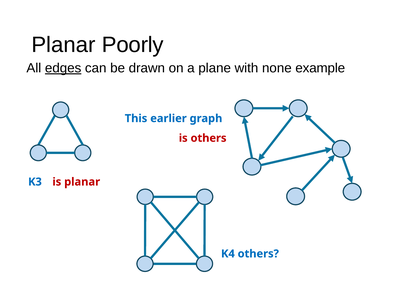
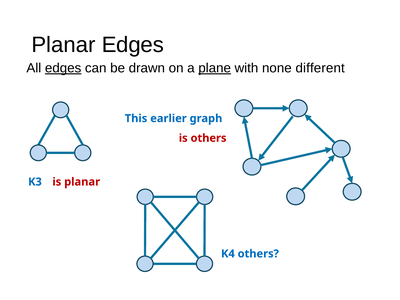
Planar Poorly: Poorly -> Edges
plane underline: none -> present
example: example -> different
